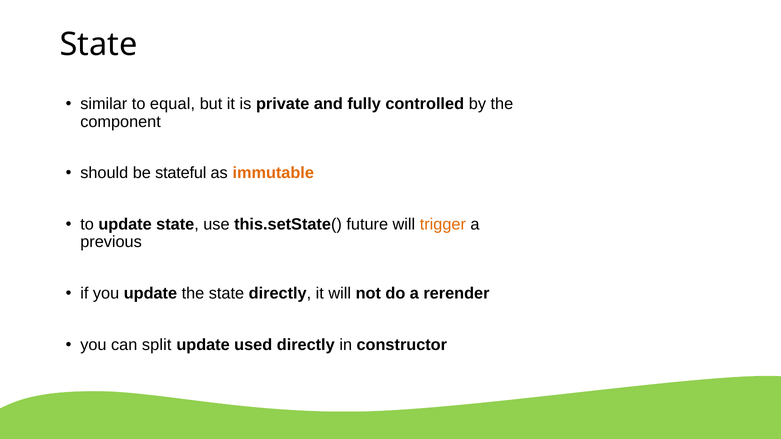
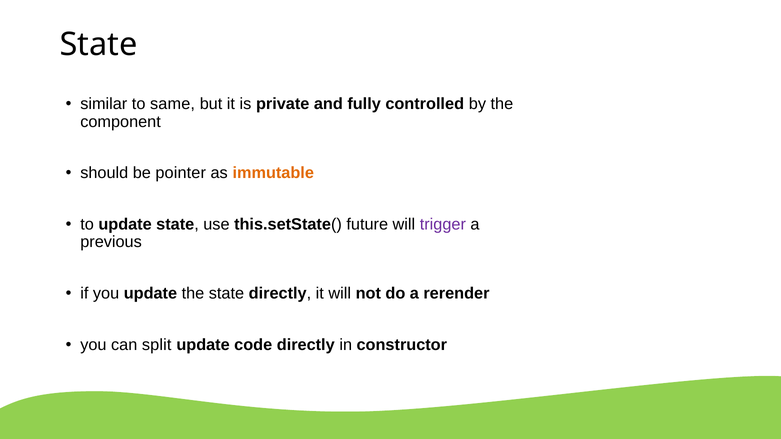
equal: equal -> same
stateful: stateful -> pointer
trigger colour: orange -> purple
used: used -> code
